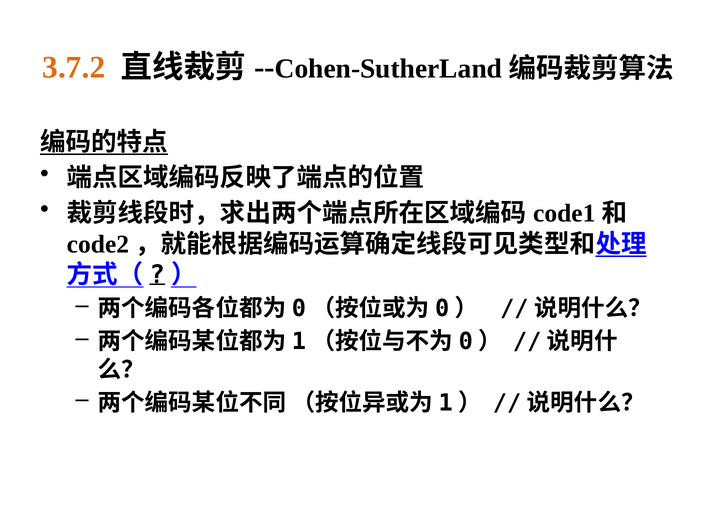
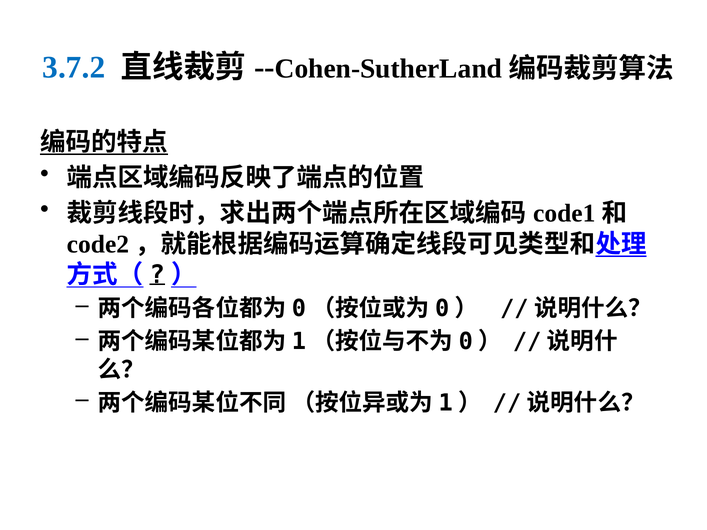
3.7.2 colour: orange -> blue
